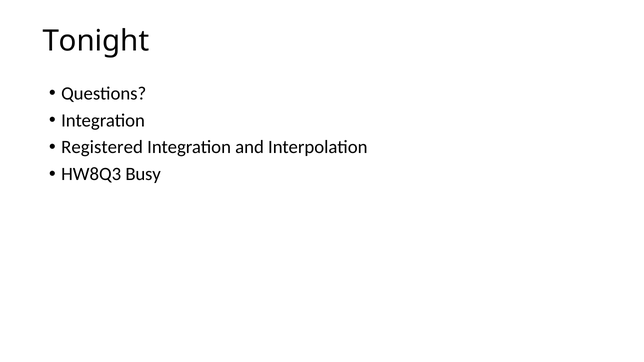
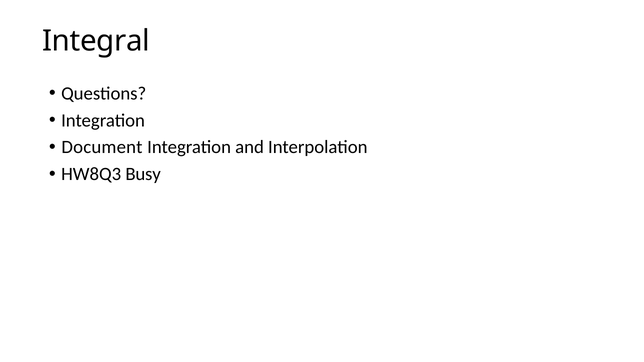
Tonight: Tonight -> Integral
Registered: Registered -> Document
